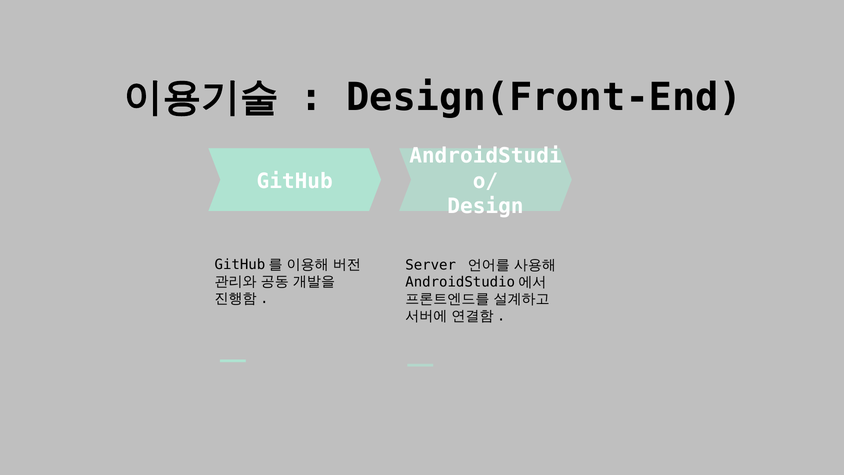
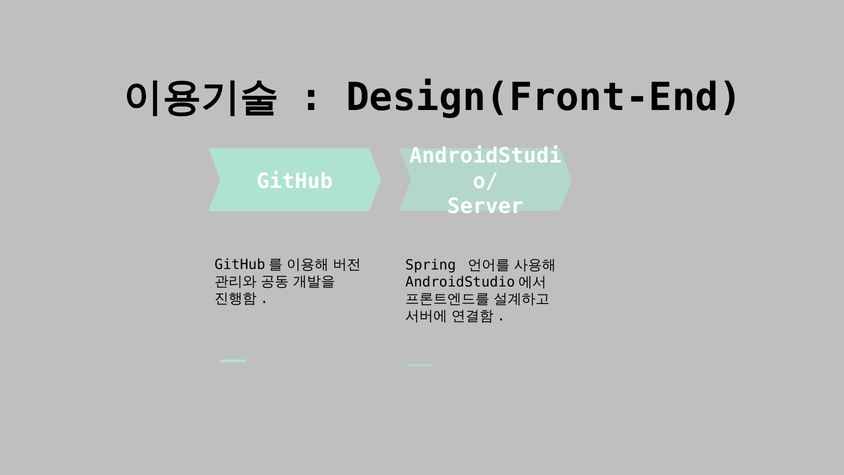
Design: Design -> Server
Server: Server -> Spring
